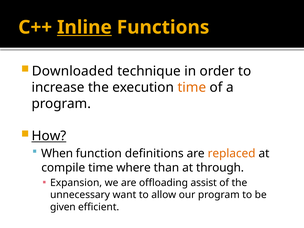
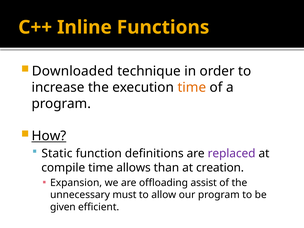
Inline underline: present -> none
When: When -> Static
replaced colour: orange -> purple
where: where -> allows
through: through -> creation
want: want -> must
